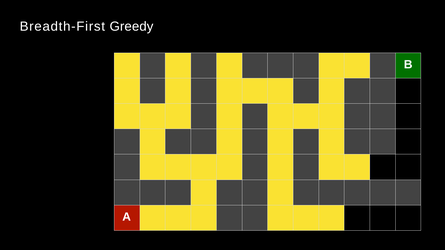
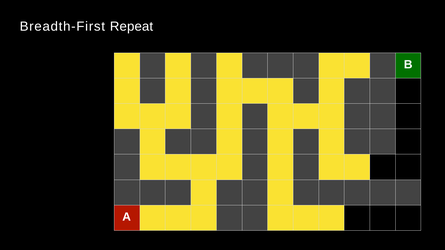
Greedy: Greedy -> Repeat
